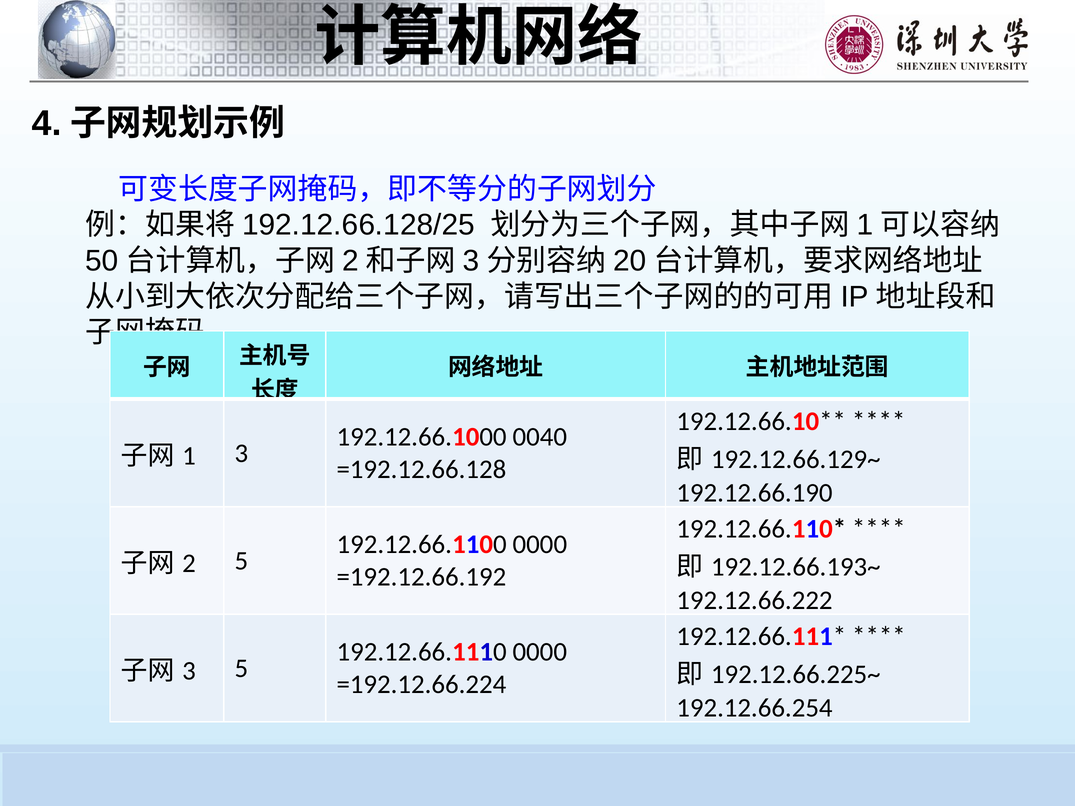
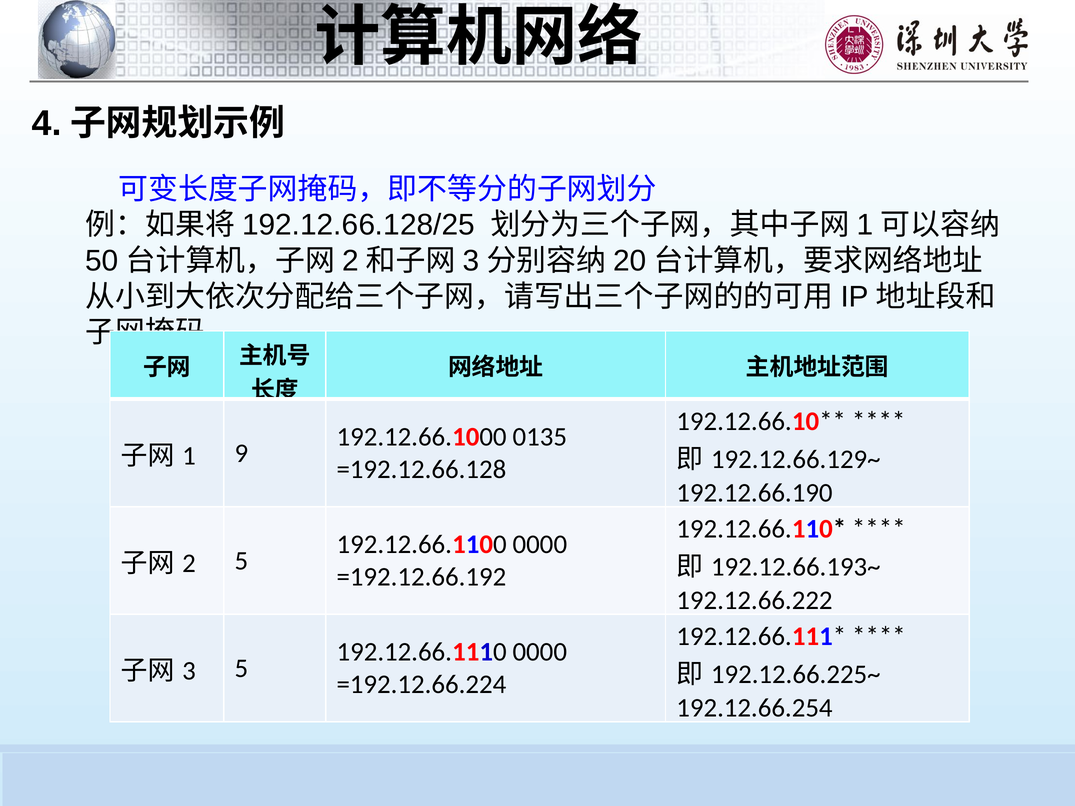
0040: 0040 -> 0135
3 at (241, 453): 3 -> 9
